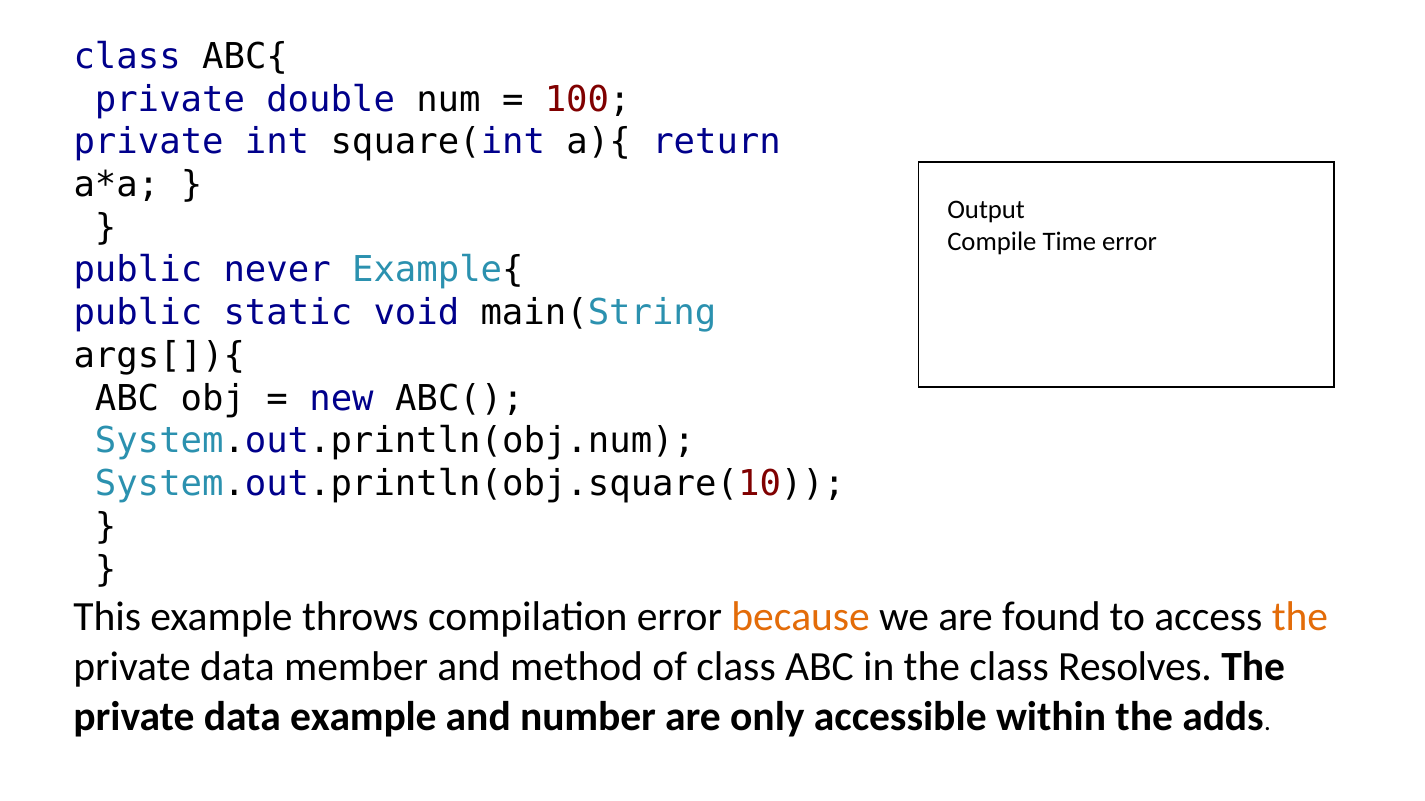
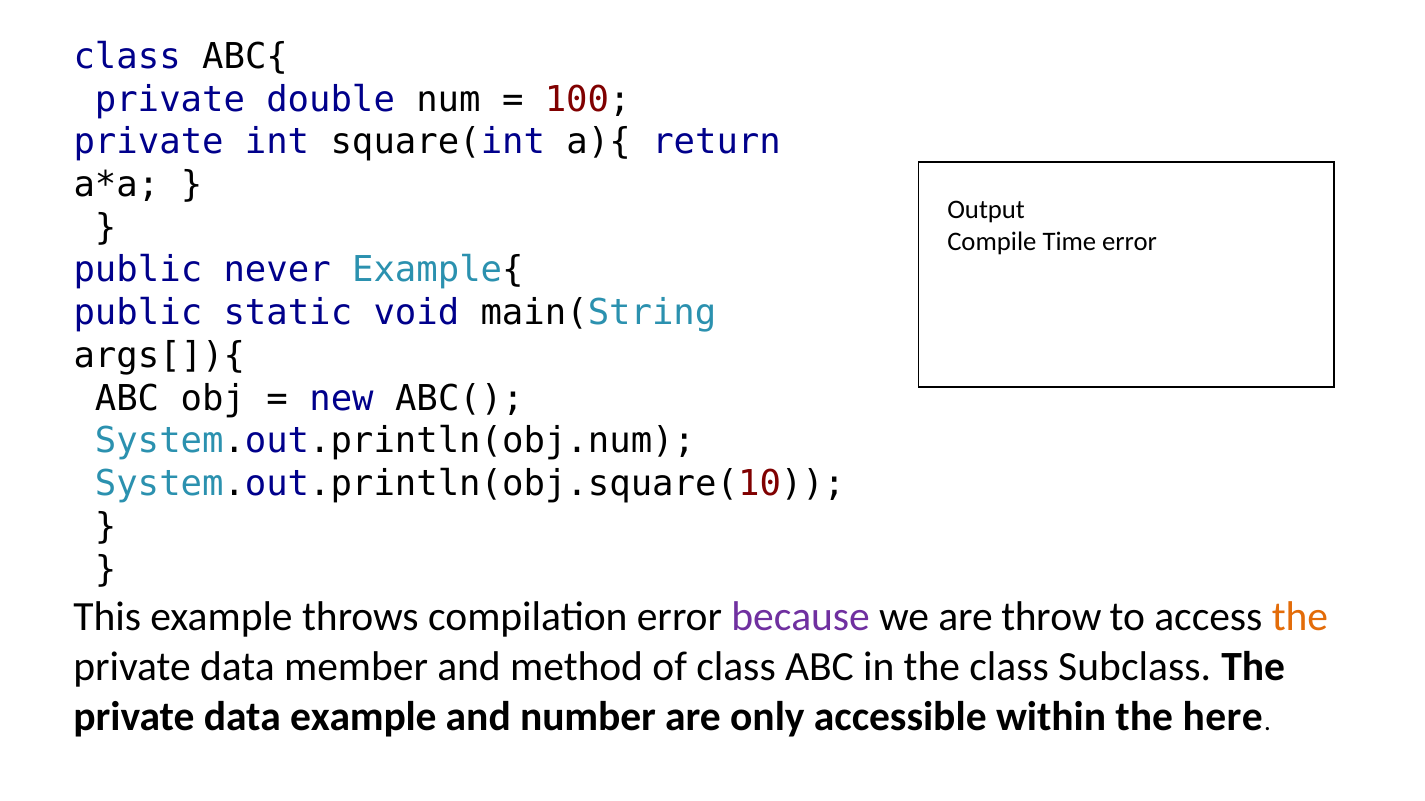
because colour: orange -> purple
found: found -> throw
Resolves: Resolves -> Subclass
adds: adds -> here
